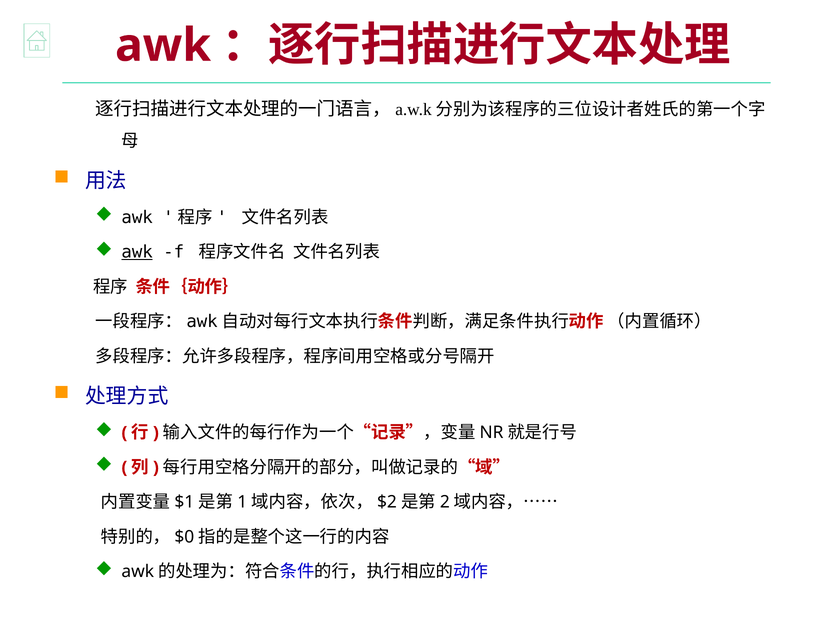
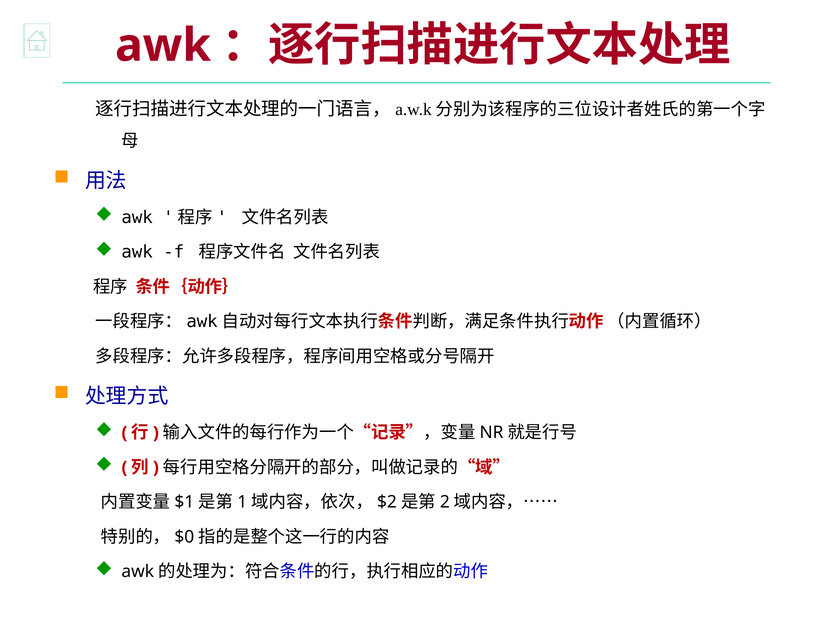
awk at (137, 252) underline: present -> none
